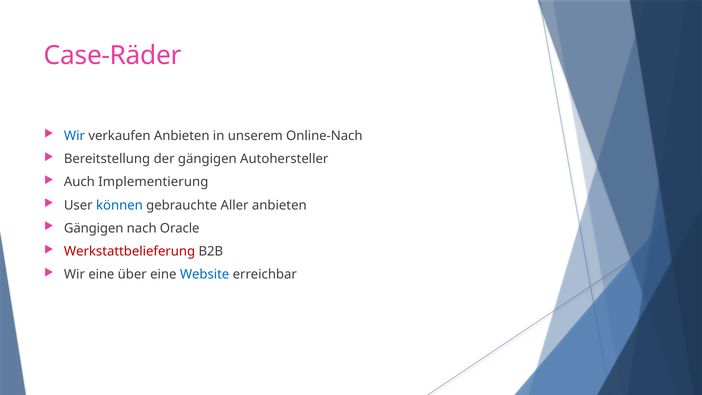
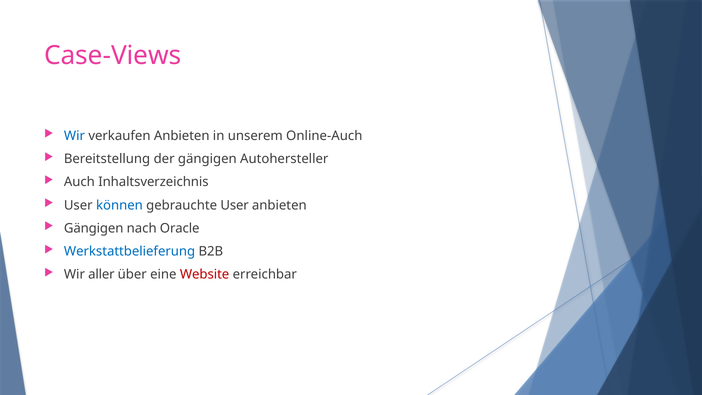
Case-Räder: Case-Räder -> Case-Views
Online-Nach: Online-Nach -> Online-Auch
Implementierung: Implementierung -> Inhaltsverzeichnis
gebrauchte Aller: Aller -> User
Werkstattbelieferung colour: red -> blue
Wir eine: eine -> aller
Website colour: blue -> red
